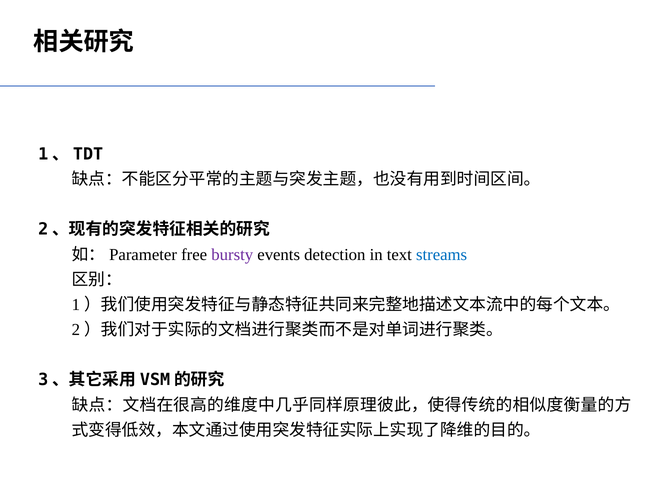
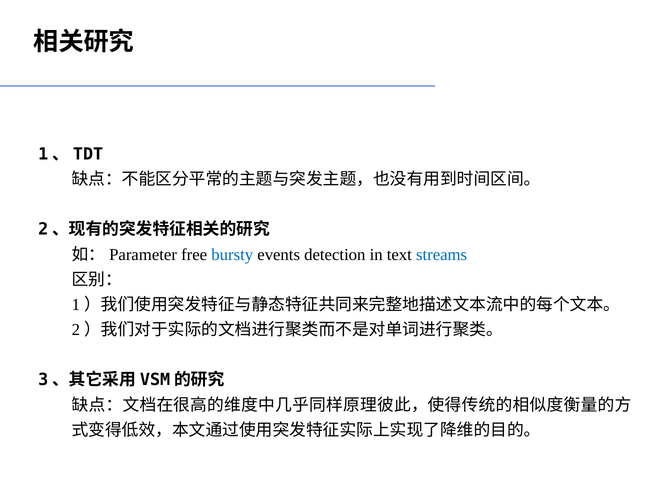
bursty colour: purple -> blue
